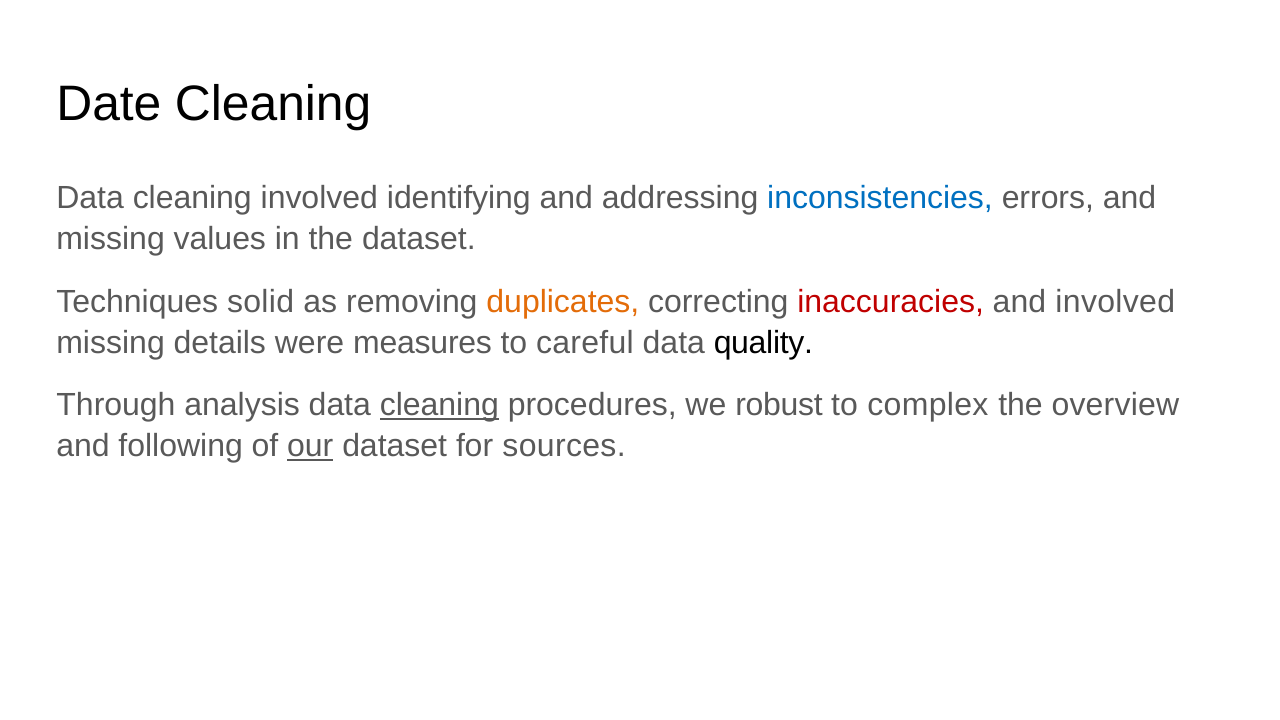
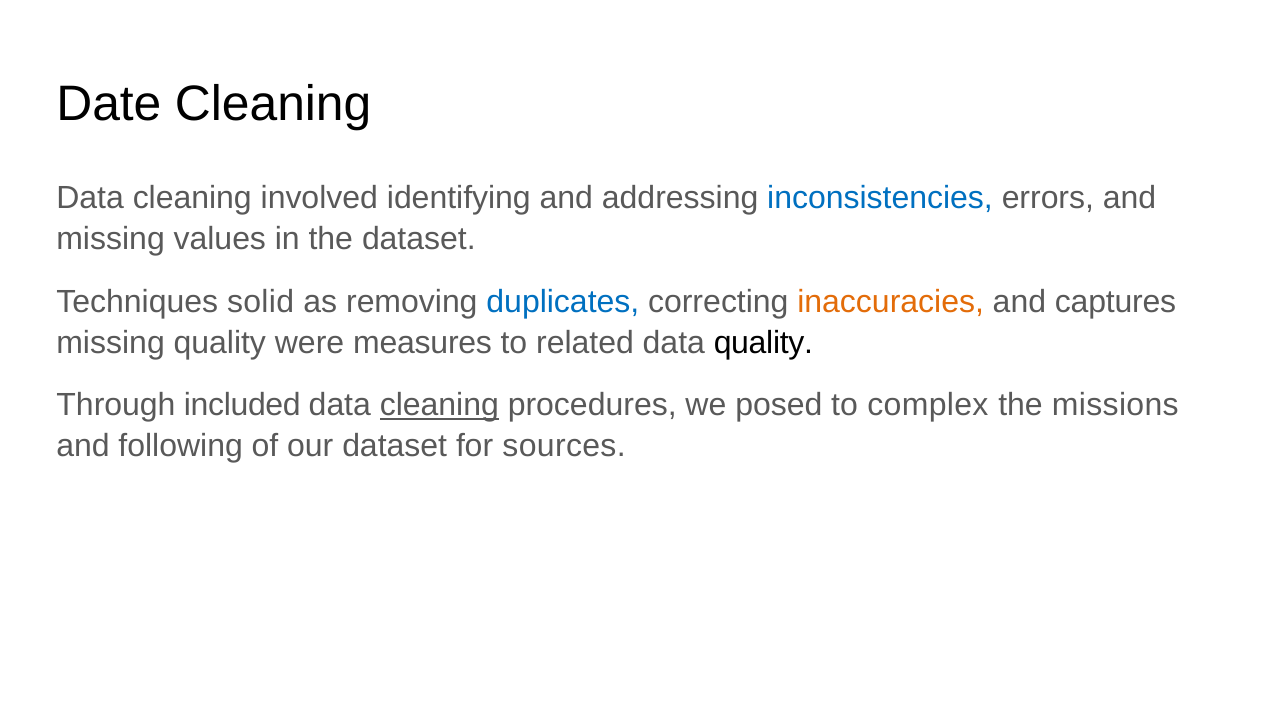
duplicates colour: orange -> blue
inaccuracies colour: red -> orange
and involved: involved -> captures
missing details: details -> quality
careful: careful -> related
analysis: analysis -> included
robust: robust -> posed
overview: overview -> missions
our underline: present -> none
